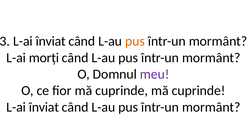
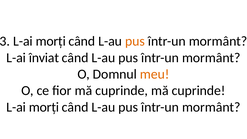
înviat at (51, 41): înviat -> morți
morți: morți -> înviat
meu colour: purple -> orange
înviat at (44, 107): înviat -> morți
